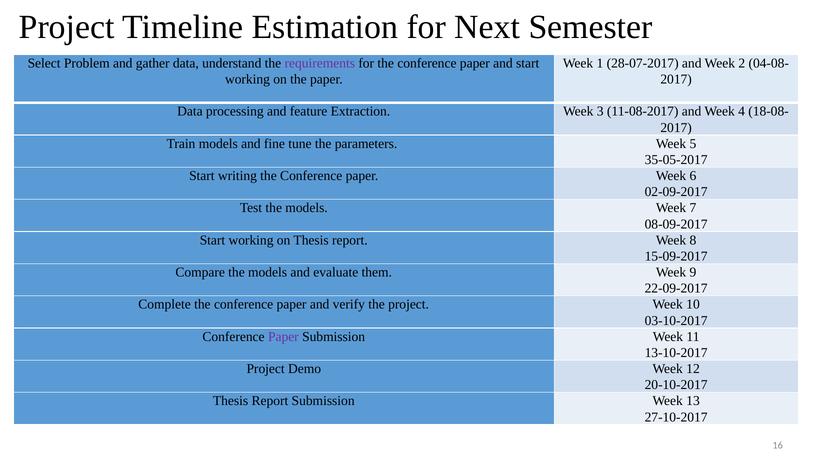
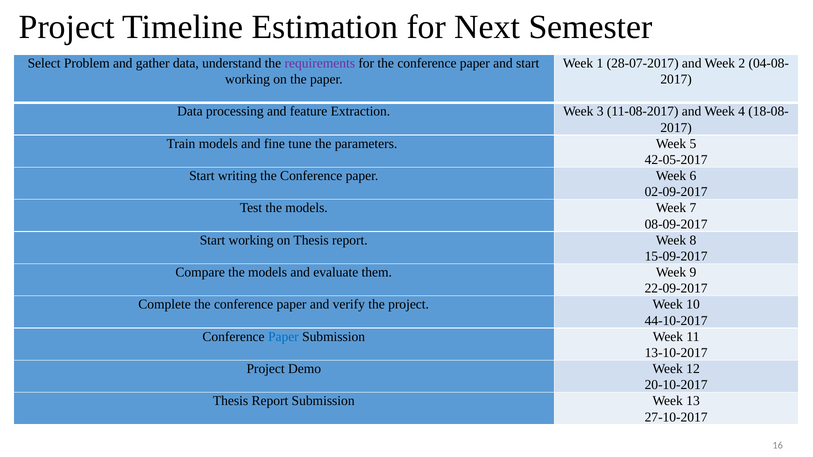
35-05-2017: 35-05-2017 -> 42-05-2017
03-10-2017: 03-10-2017 -> 44-10-2017
Paper at (283, 337) colour: purple -> blue
